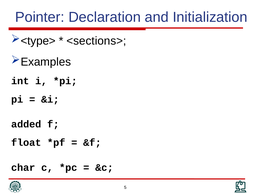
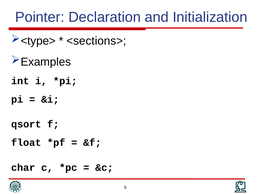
added: added -> qsort
